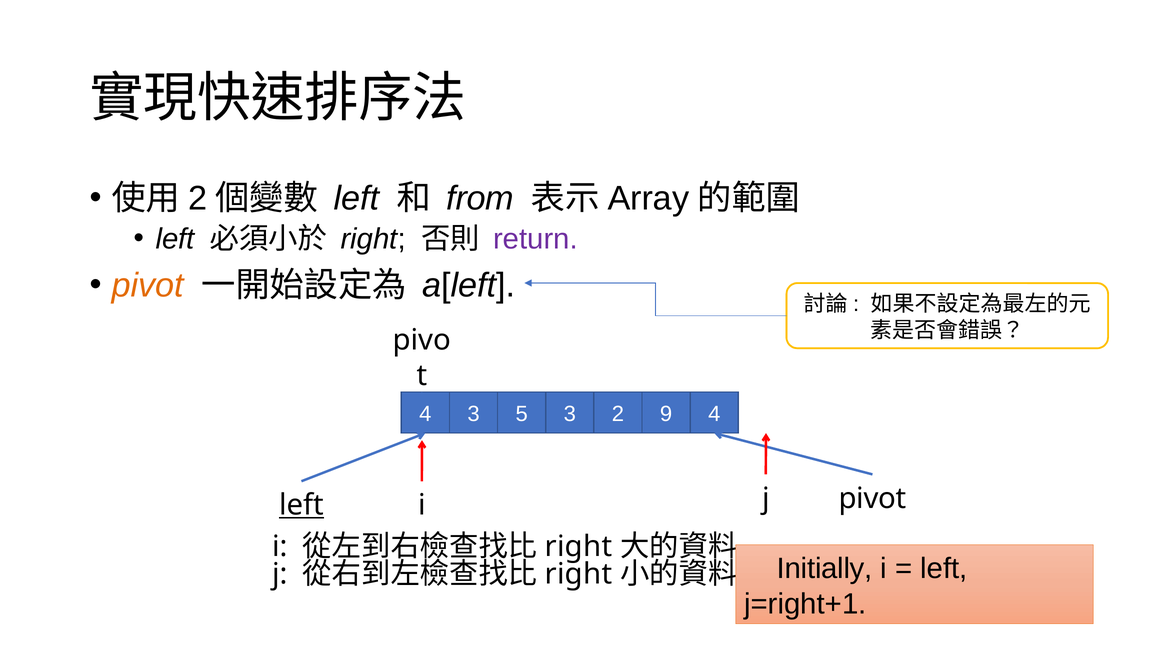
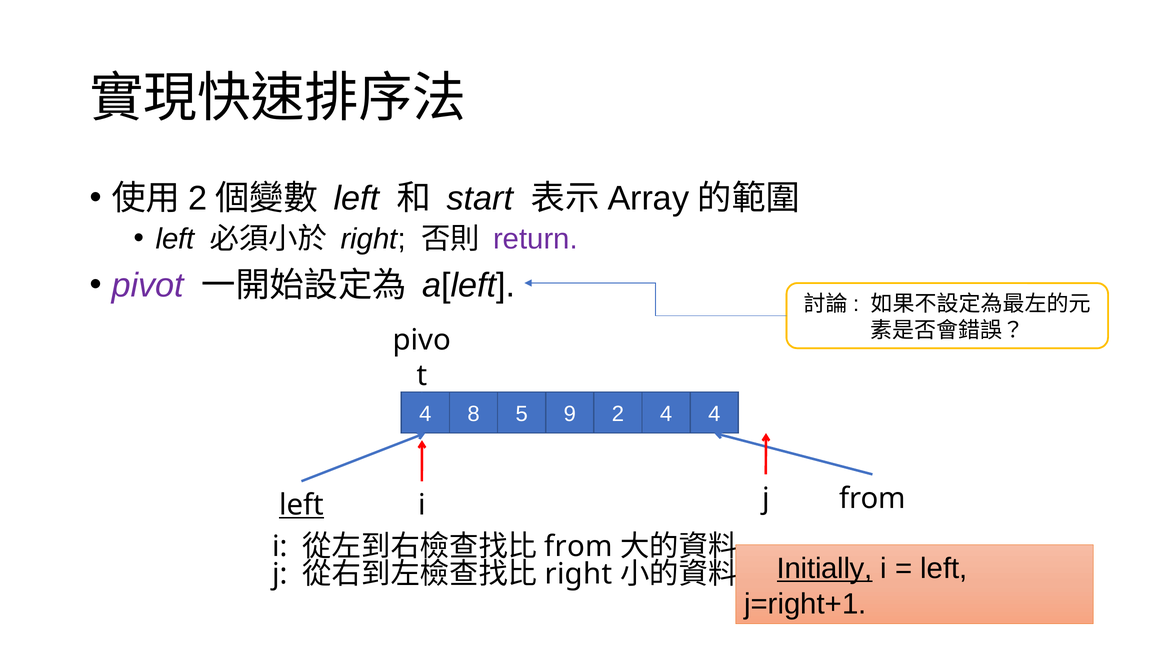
from: from -> start
pivot at (148, 285) colour: orange -> purple
4 3: 3 -> 8
5 3: 3 -> 9
2 9: 9 -> 4
pivot at (873, 499): pivot -> from
right at (579, 547): right -> from
Initially underline: none -> present
